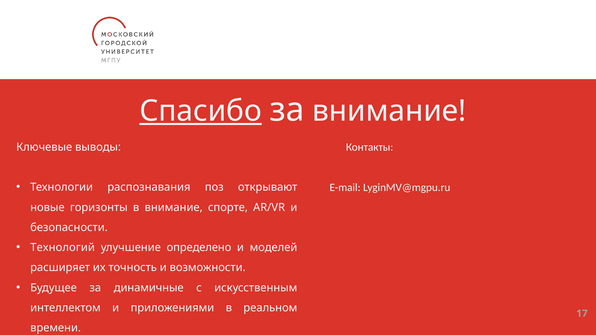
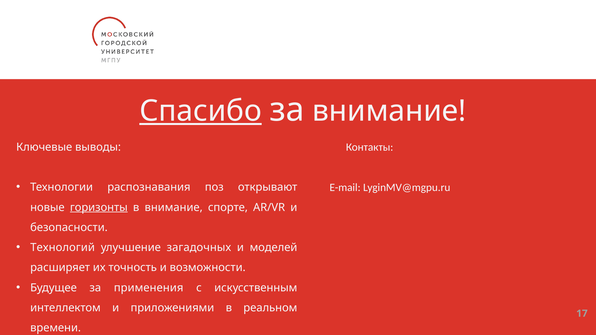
горизонты underline: none -> present
определено: определено -> загадочных
динамичные: динамичные -> применения
